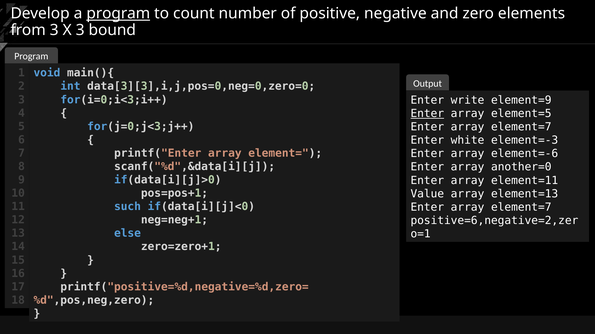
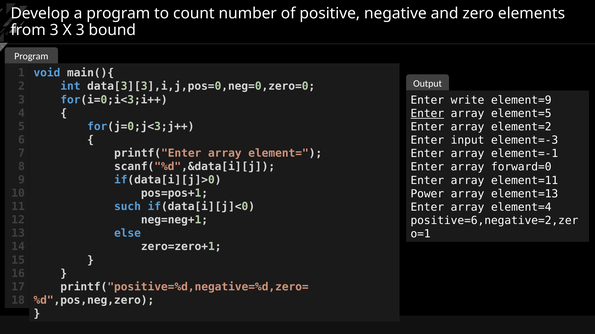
program at (118, 14) underline: present -> none
element=7 at (521, 127): element=7 -> element=2
white: white -> input
element=-6: element=-6 -> element=-1
another=0: another=0 -> forward=0
Value: Value -> Power
element=7 at (521, 207): element=7 -> element=4
